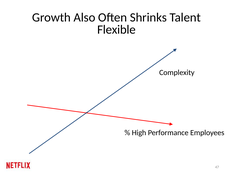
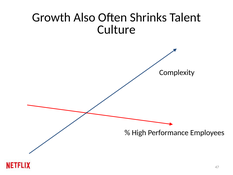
Flexible: Flexible -> Culture
